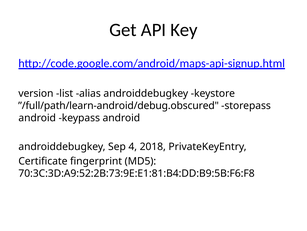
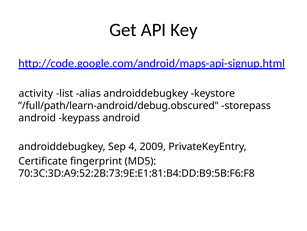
version: version -> activity
2018: 2018 -> 2009
